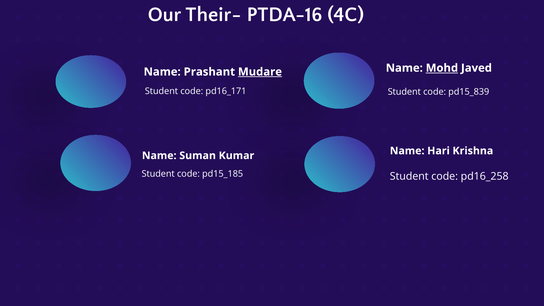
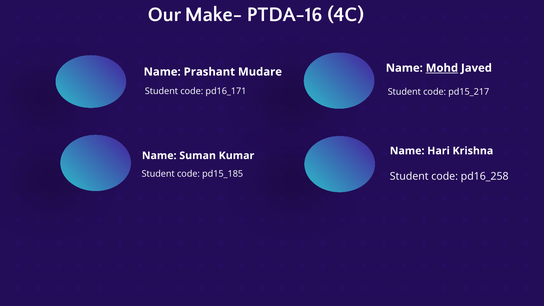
Their-: Their- -> Make-
Mudare underline: present -> none
pd15_839: pd15_839 -> pd15_217
